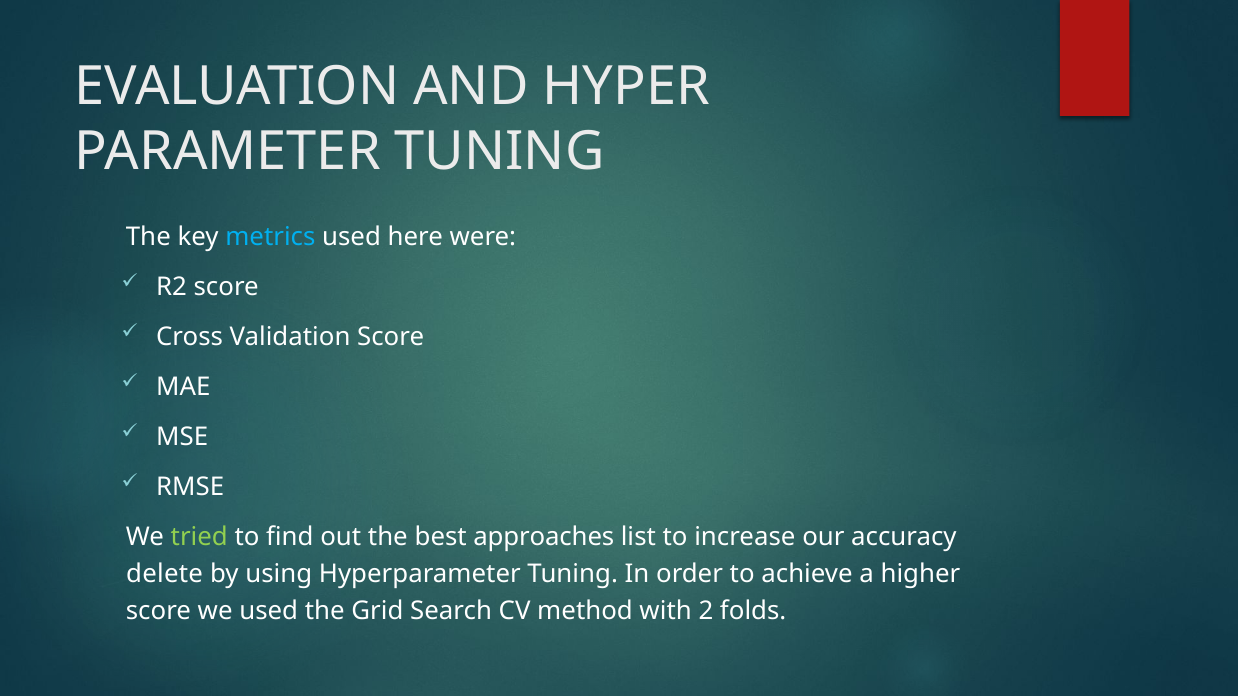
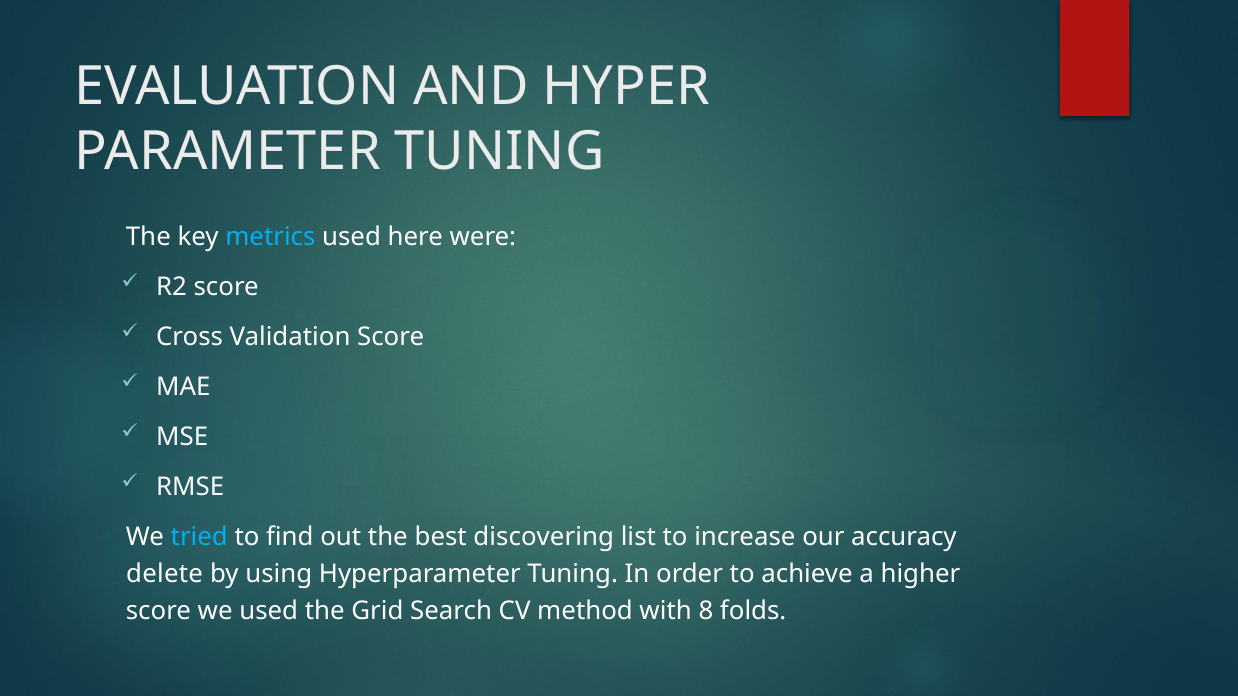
tried colour: light green -> light blue
approaches: approaches -> discovering
2: 2 -> 8
